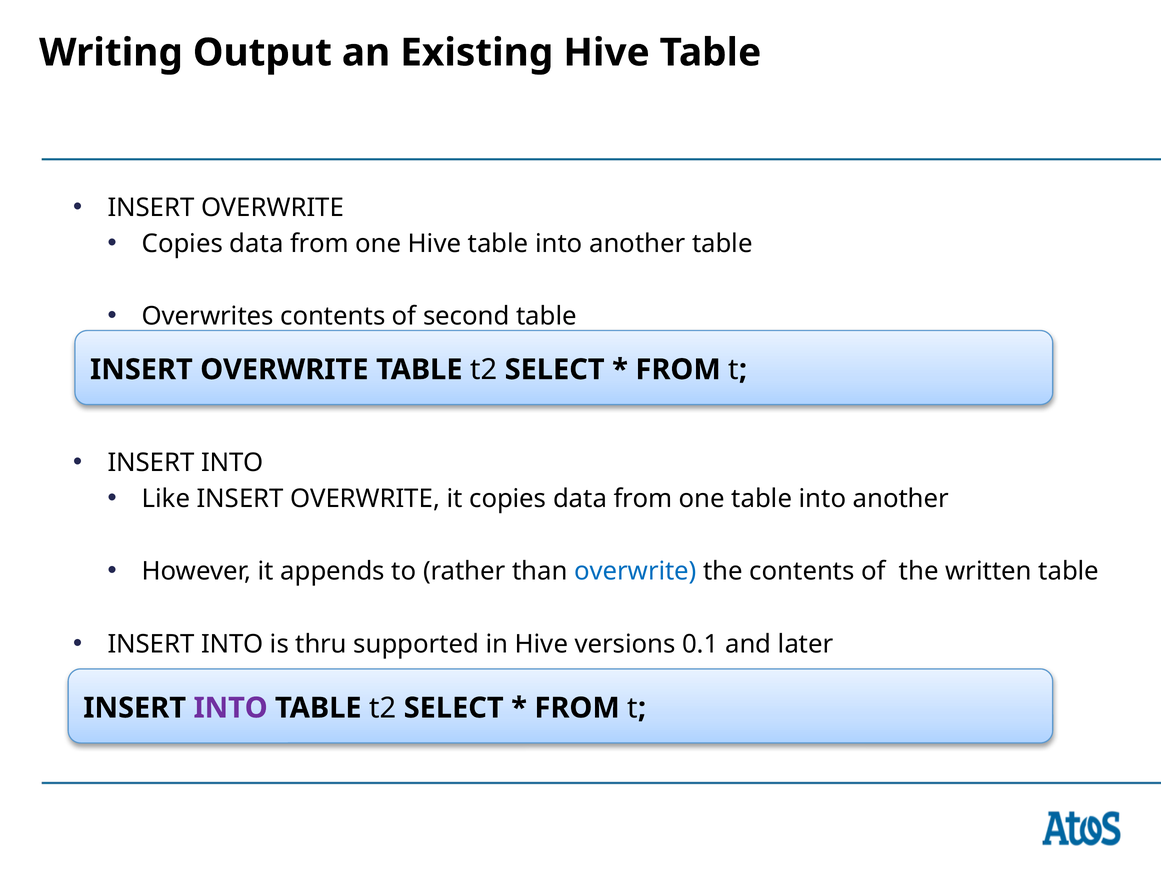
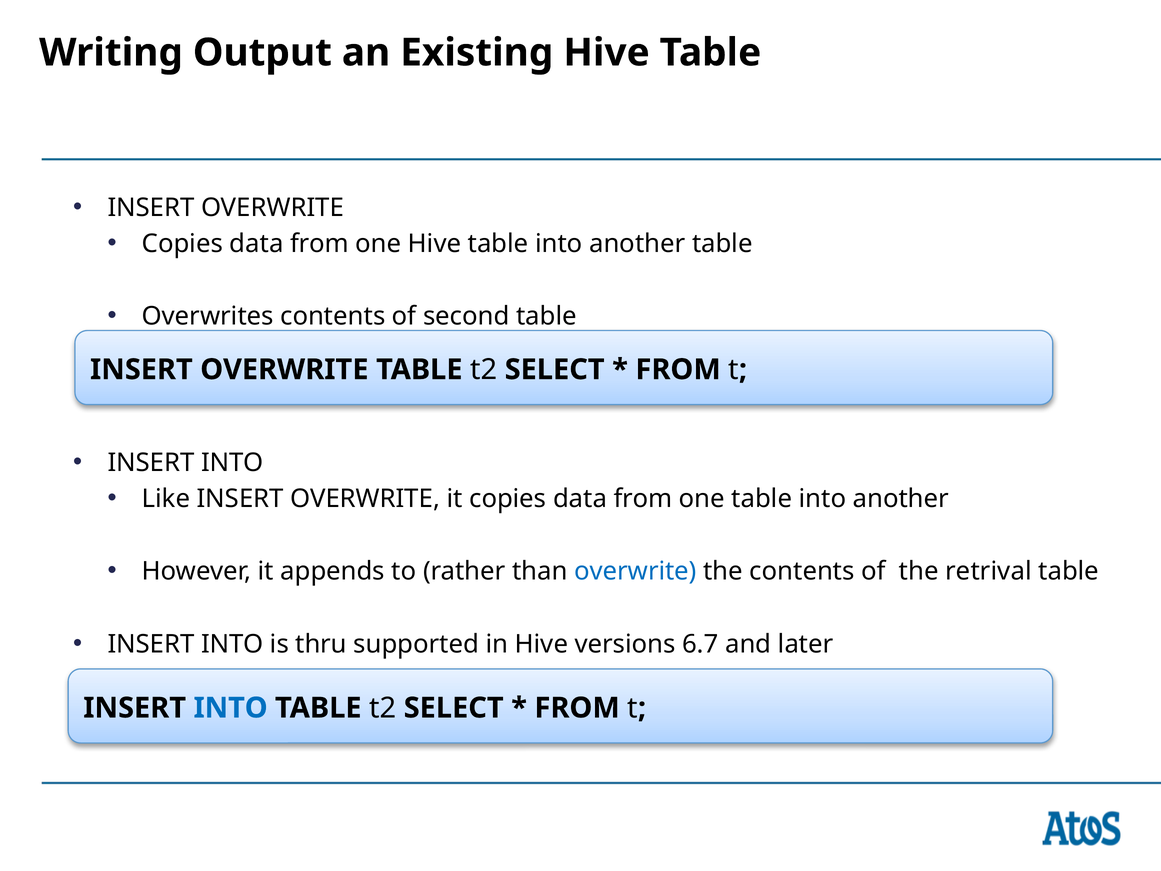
written: written -> retrival
0.1: 0.1 -> 6.7
INTO at (231, 708) colour: purple -> blue
